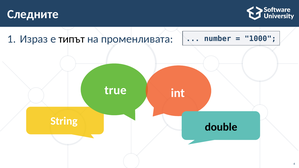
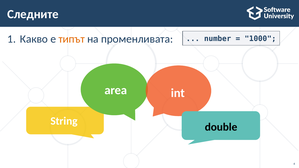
Израз: Израз -> Какво
типът colour: black -> orange
true: true -> area
